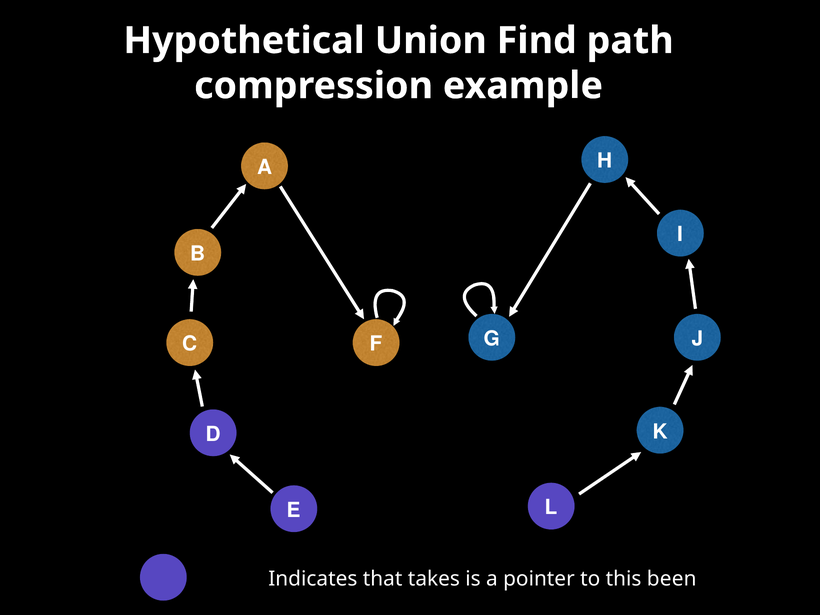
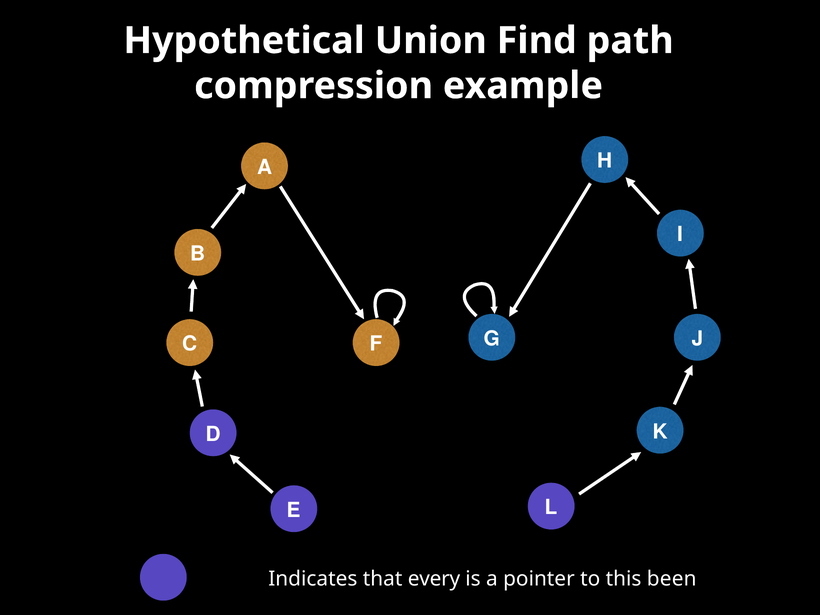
takes: takes -> every
